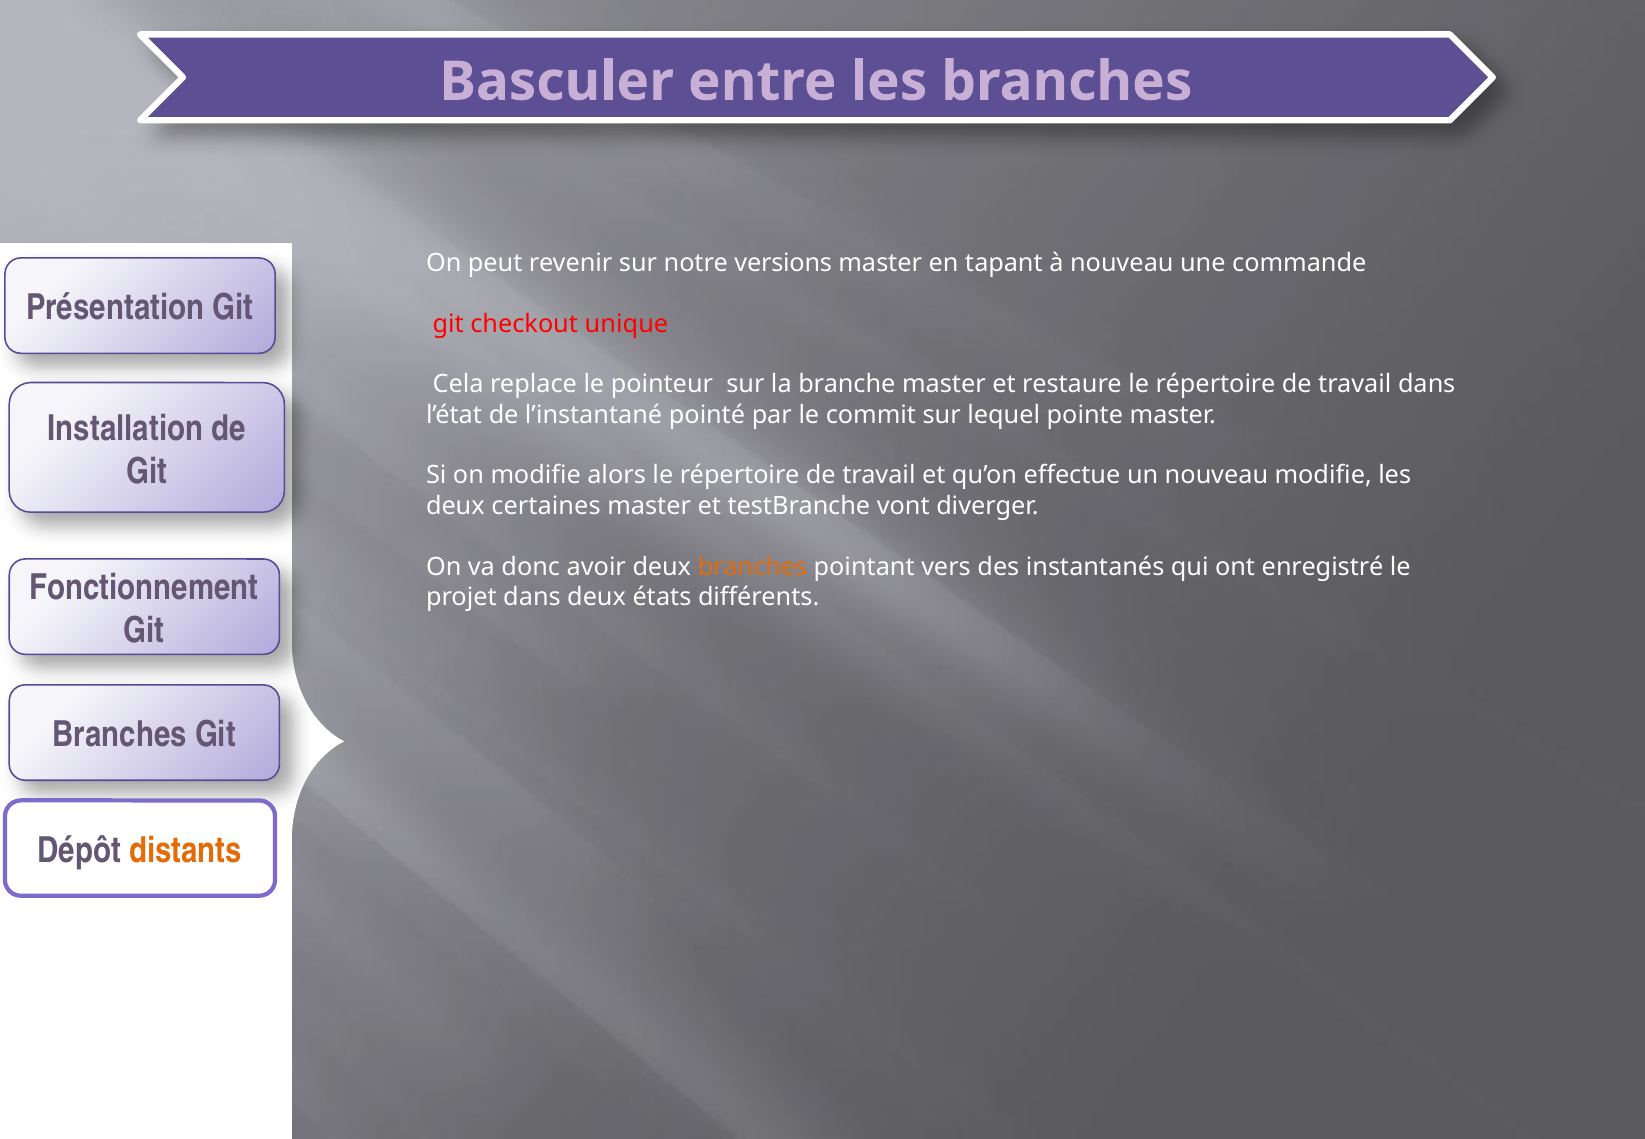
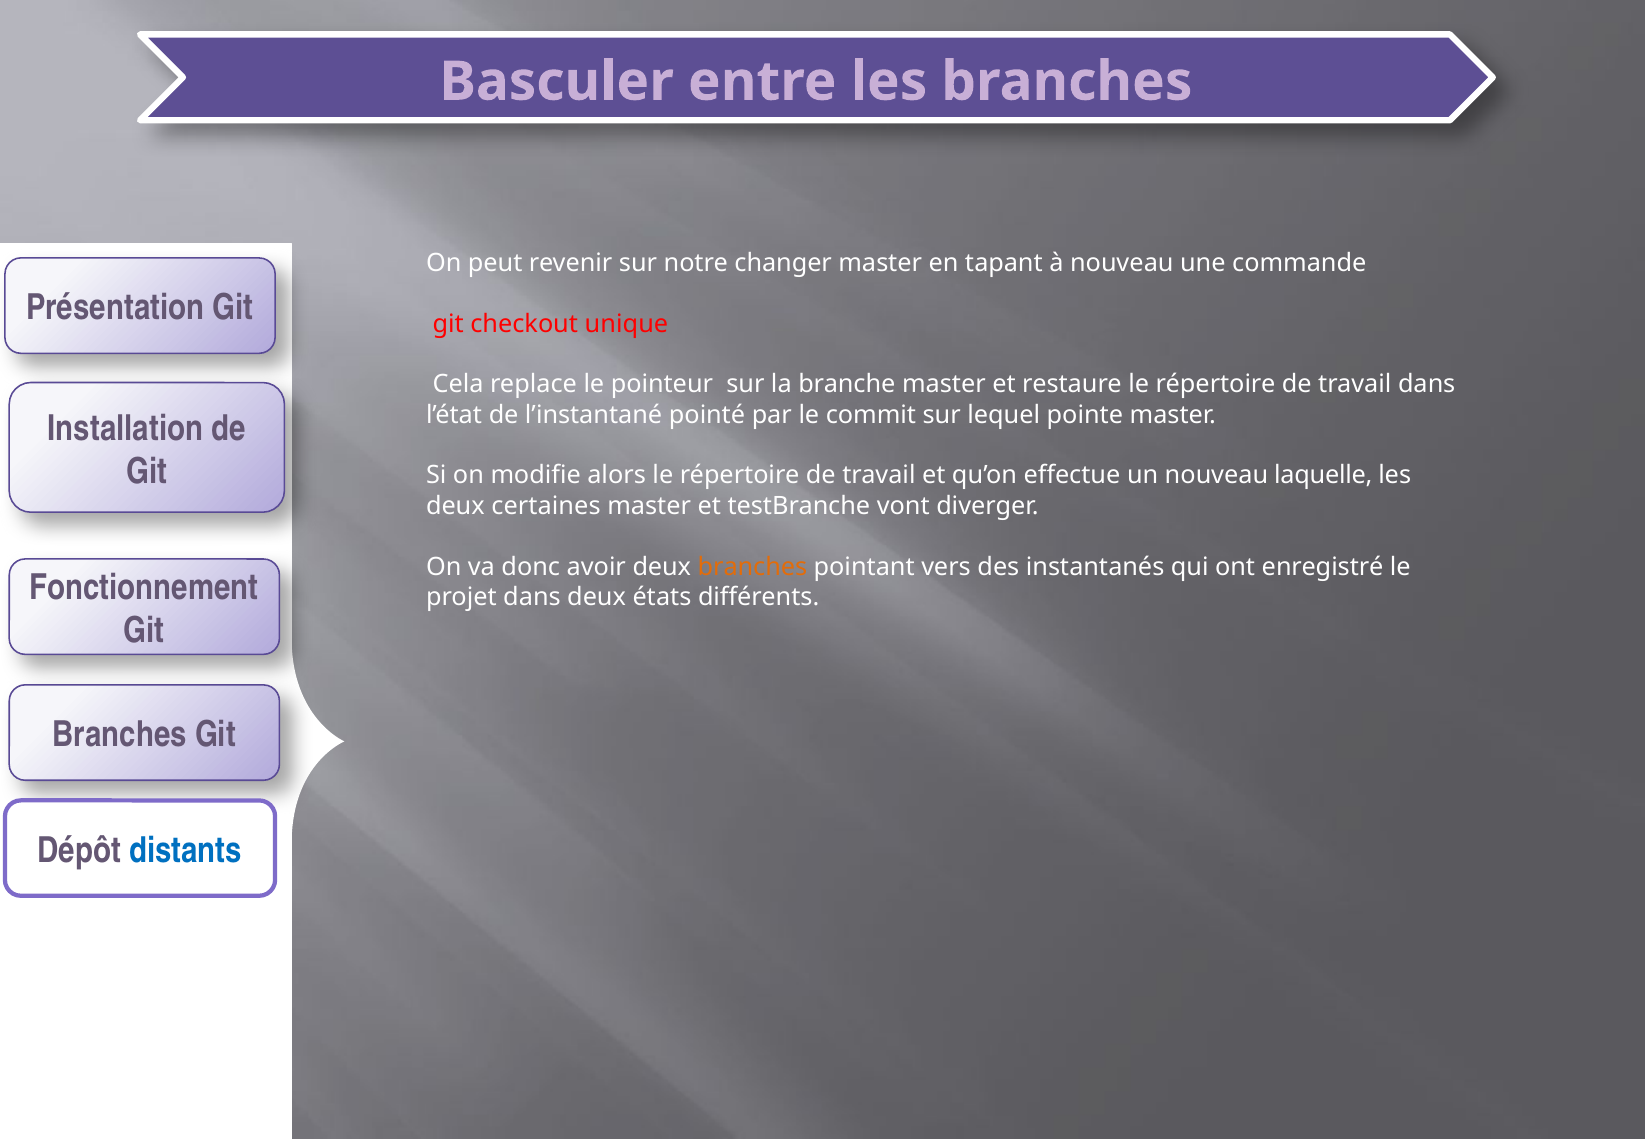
versions: versions -> changer
nouveau modifie: modifie -> laquelle
distants colour: orange -> blue
